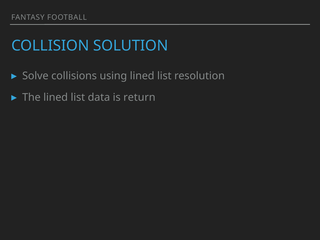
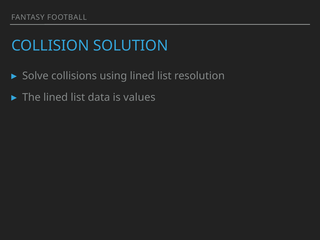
return: return -> values
